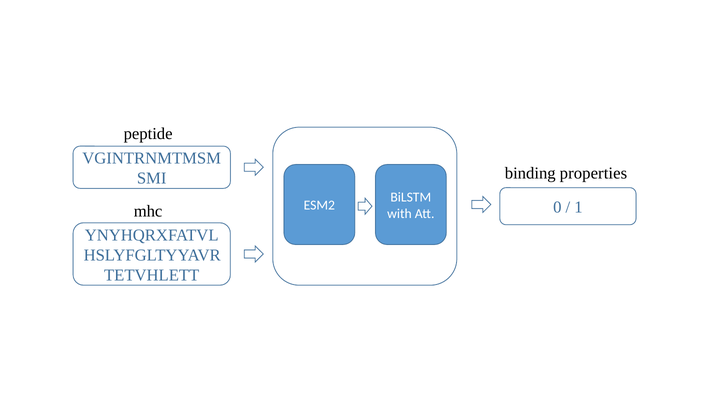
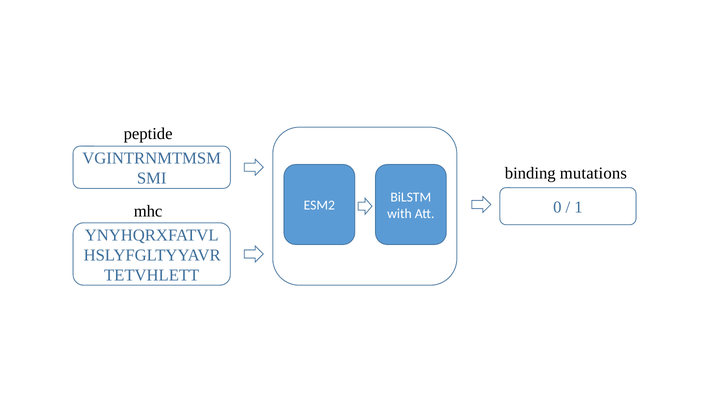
properties: properties -> mutations
